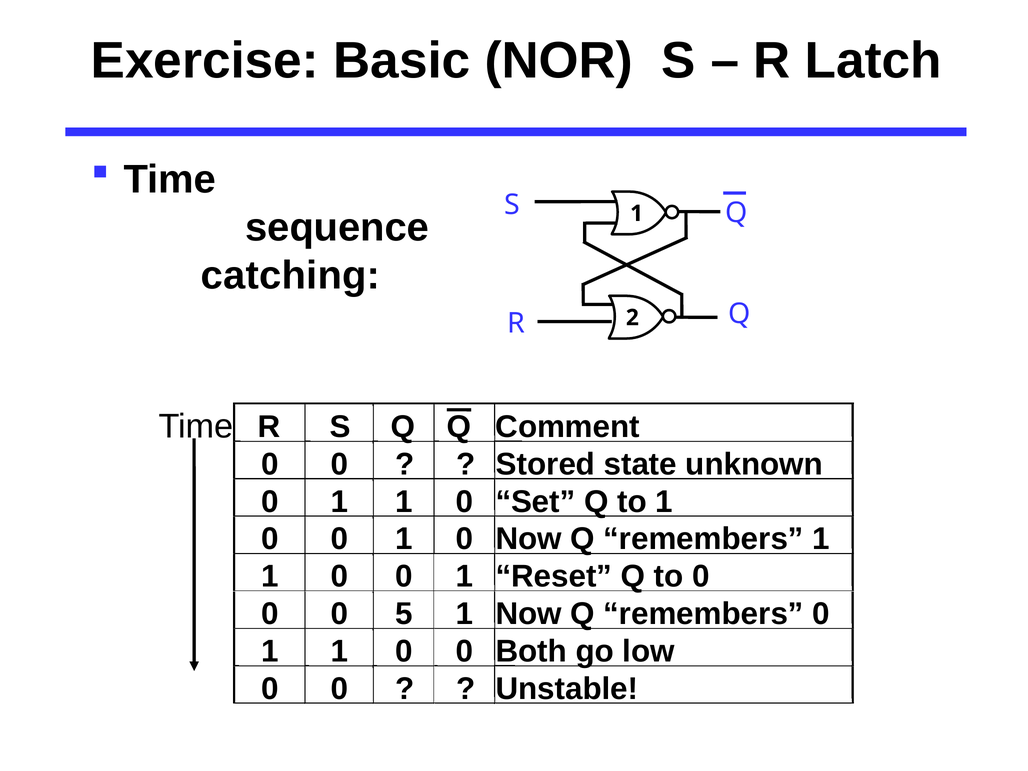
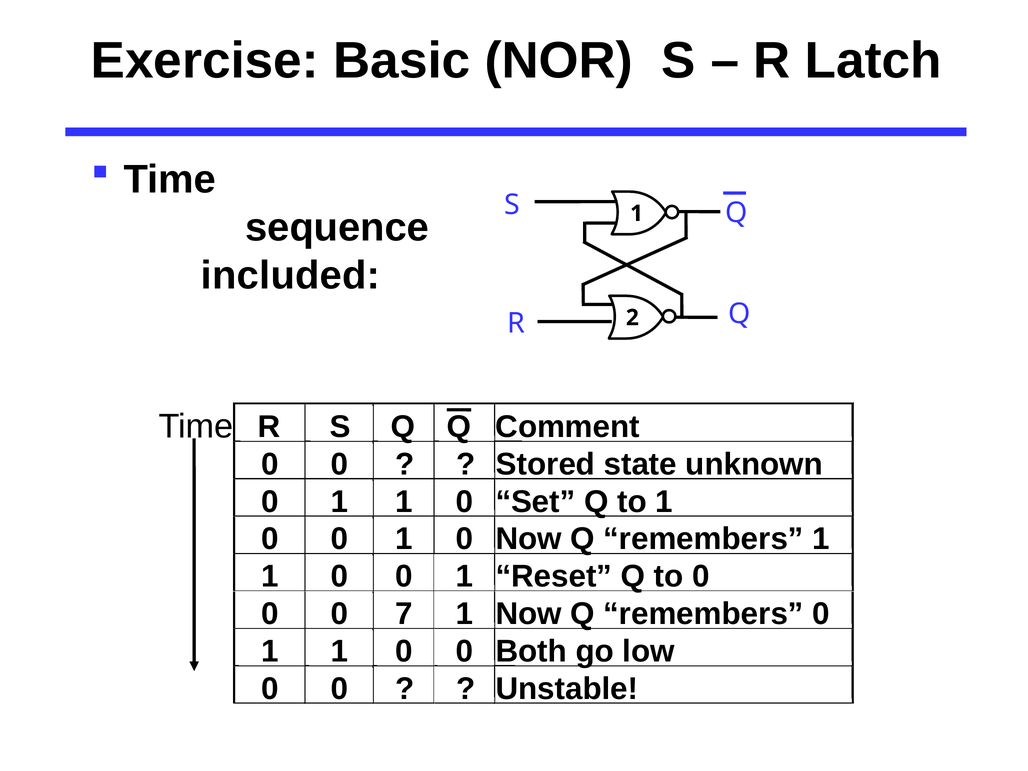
catching: catching -> included
5: 5 -> 7
